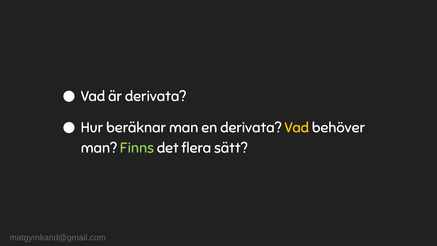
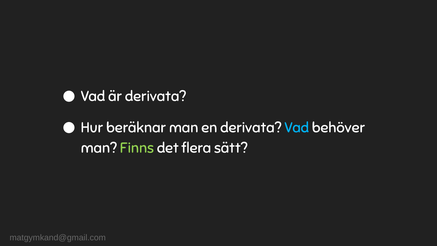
Vad at (297, 128) colour: yellow -> light blue
